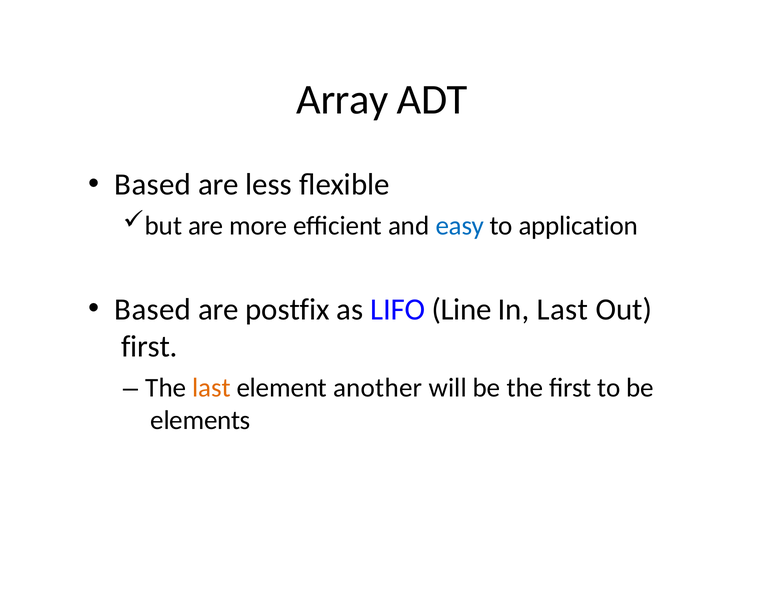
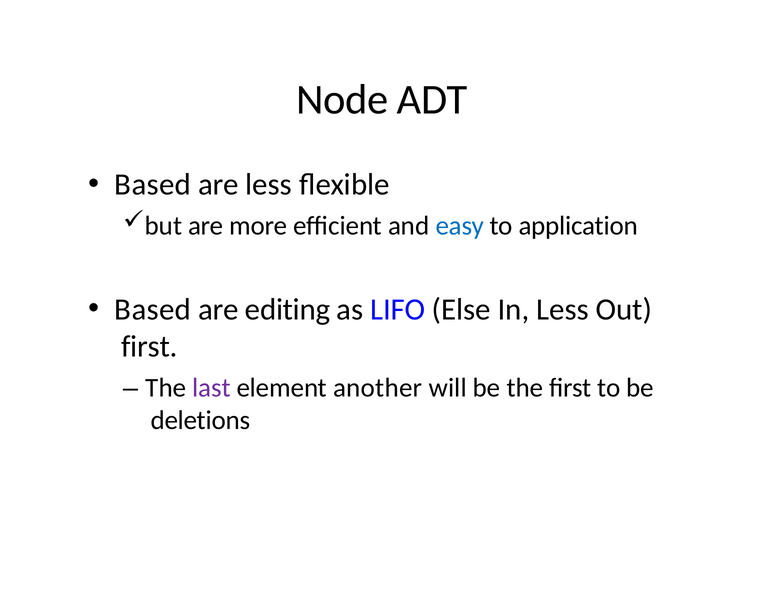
Array: Array -> Node
postfix: postfix -> editing
Line: Line -> Else
In Last: Last -> Less
last at (211, 388) colour: orange -> purple
elements: elements -> deletions
